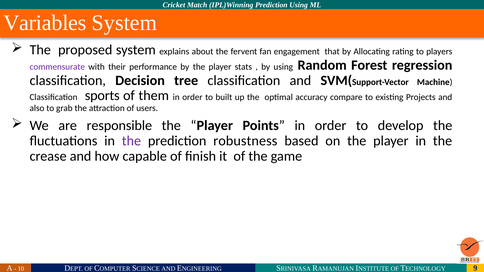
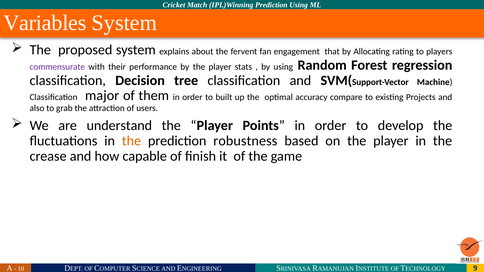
sports: sports -> major
responsible: responsible -> understand
the at (131, 141) colour: purple -> orange
